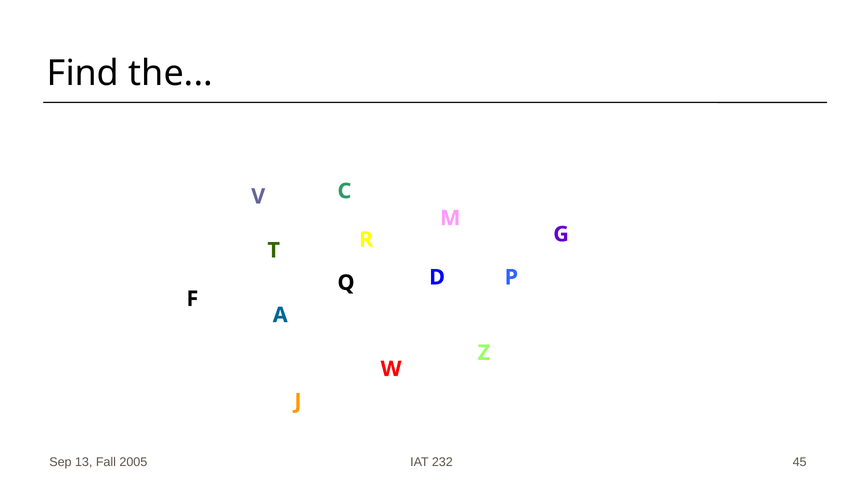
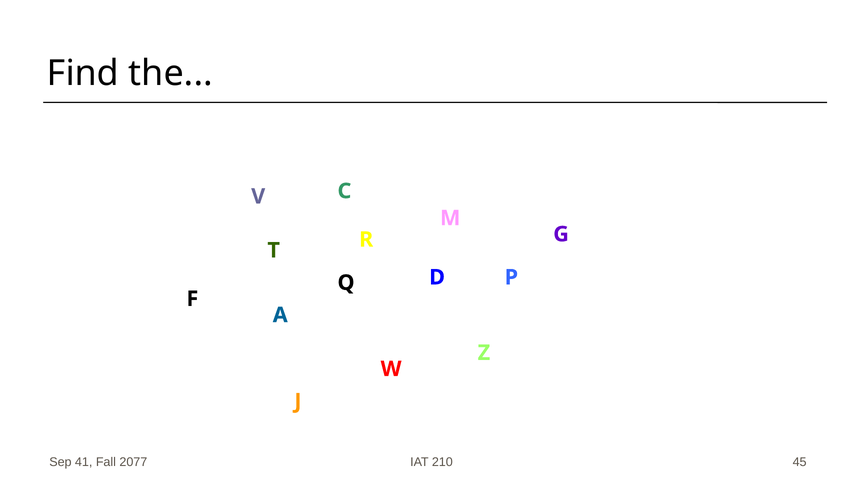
13: 13 -> 41
2005: 2005 -> 2077
232: 232 -> 210
